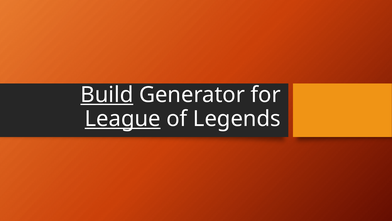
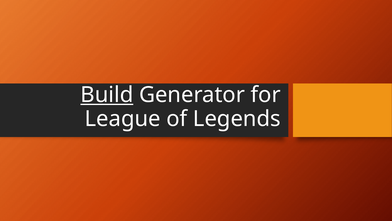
League underline: present -> none
